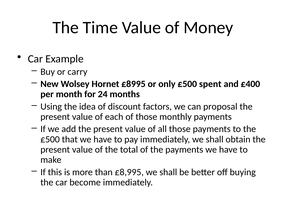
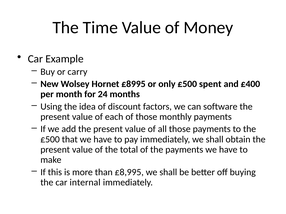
proposal: proposal -> software
become: become -> internal
